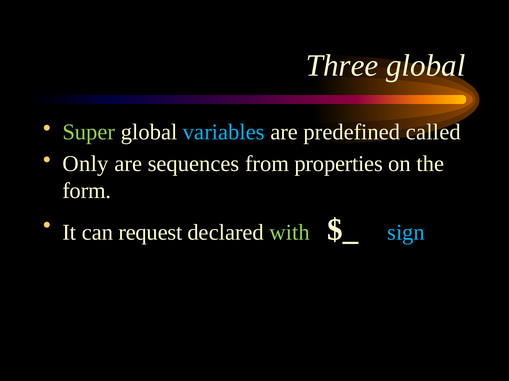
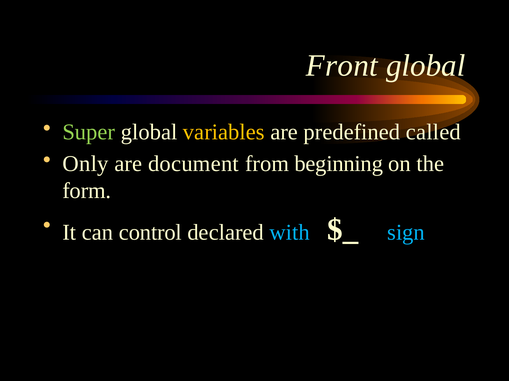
Three: Three -> Front
variables colour: light blue -> yellow
sequences: sequences -> document
properties: properties -> beginning
request: request -> control
with colour: light green -> light blue
